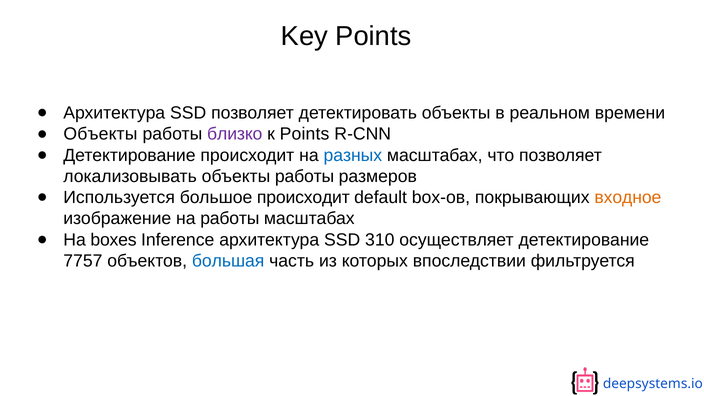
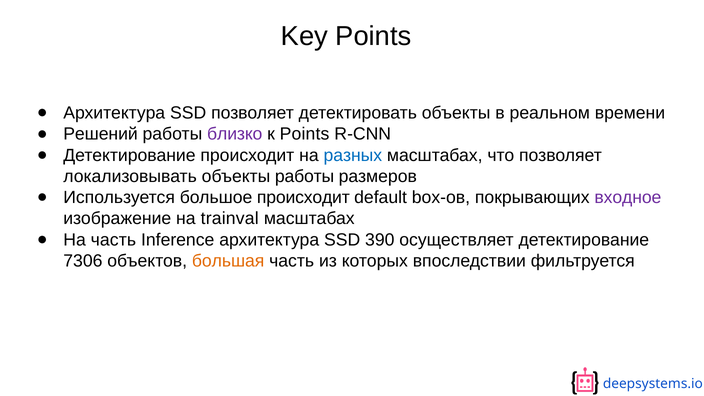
Объекты at (100, 134): Объекты -> Решений
входное colour: orange -> purple
на работы: работы -> trainval
На boxes: boxes -> часть
310: 310 -> 390
7757: 7757 -> 7306
большая colour: blue -> orange
